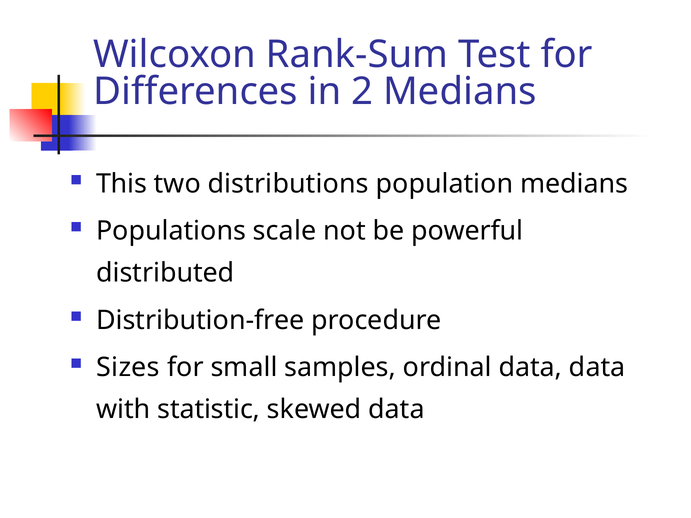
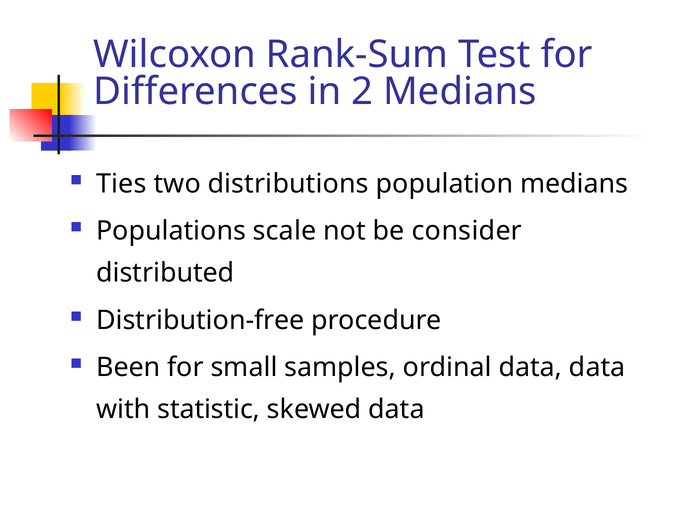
This: This -> Ties
powerful: powerful -> consider
Sizes: Sizes -> Been
